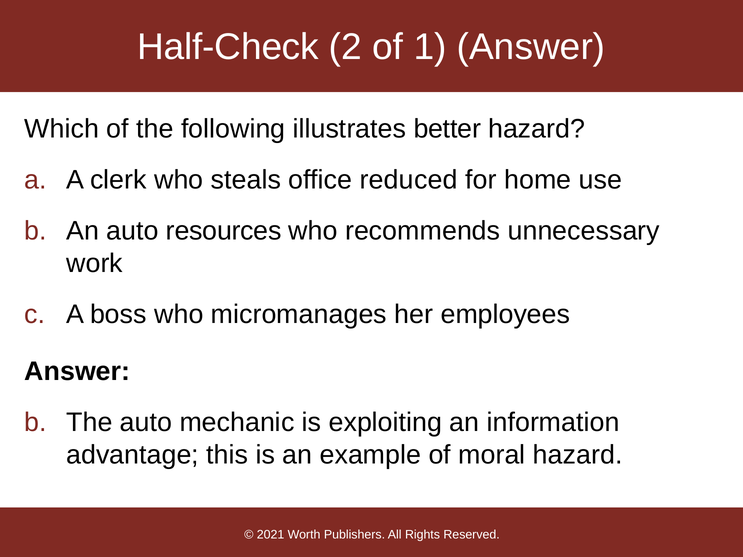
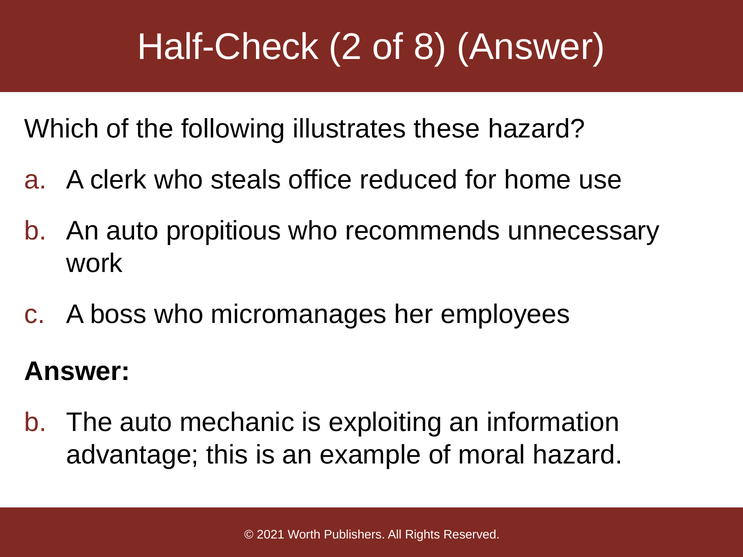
1: 1 -> 8
better: better -> these
resources: resources -> propitious
